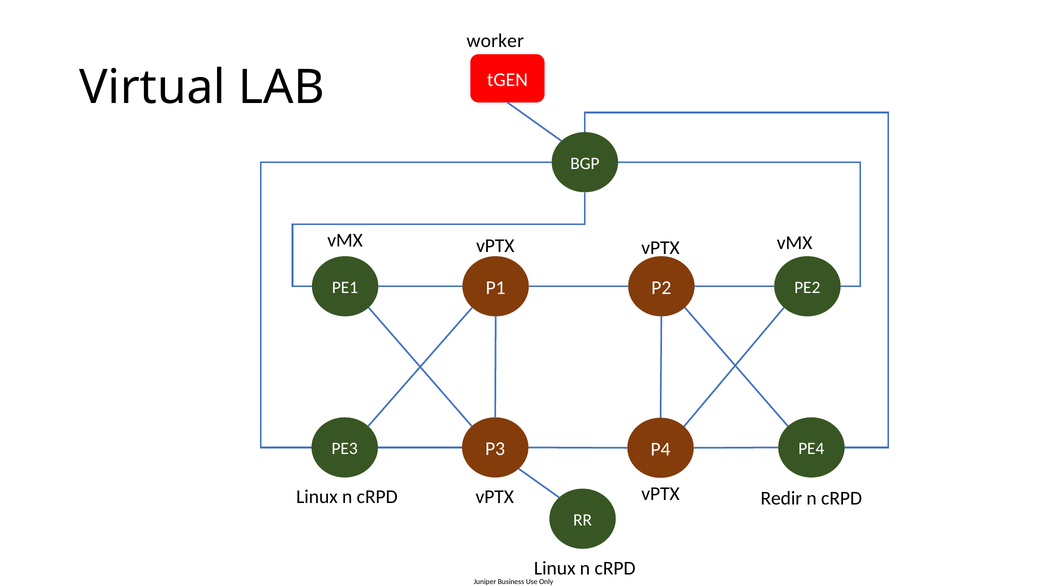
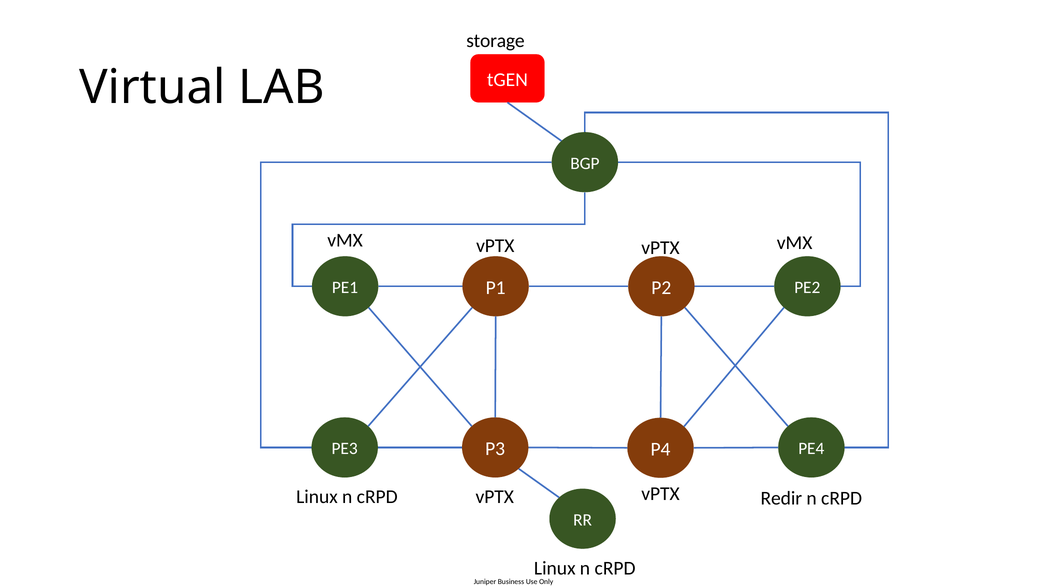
worker: worker -> storage
